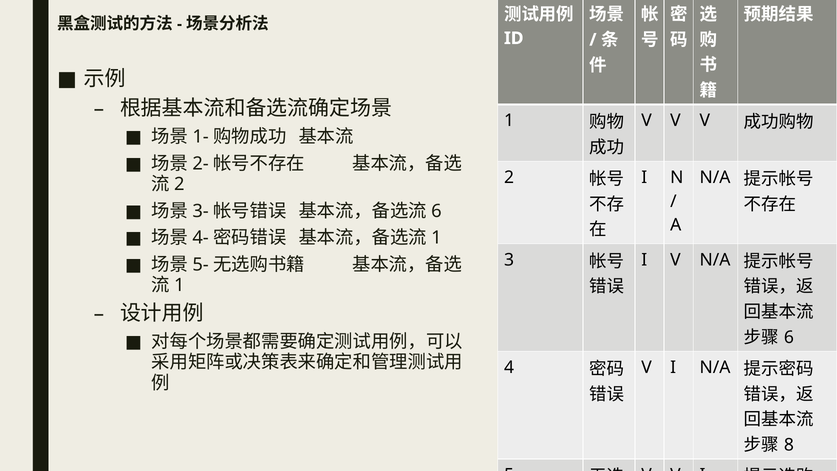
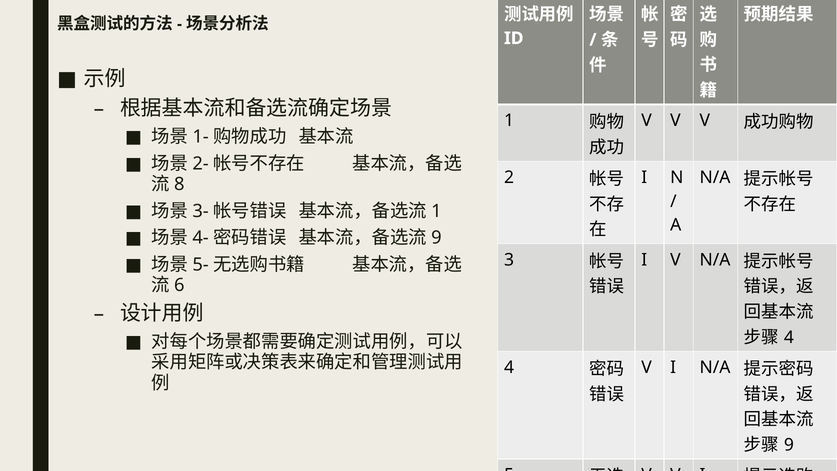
2 at (179, 184): 2 -> 8
6 at (436, 211): 6 -> 1
1 at (436, 238): 1 -> 9
1 at (179, 285): 1 -> 6
6 at (789, 337): 6 -> 4
8 at (789, 445): 8 -> 9
